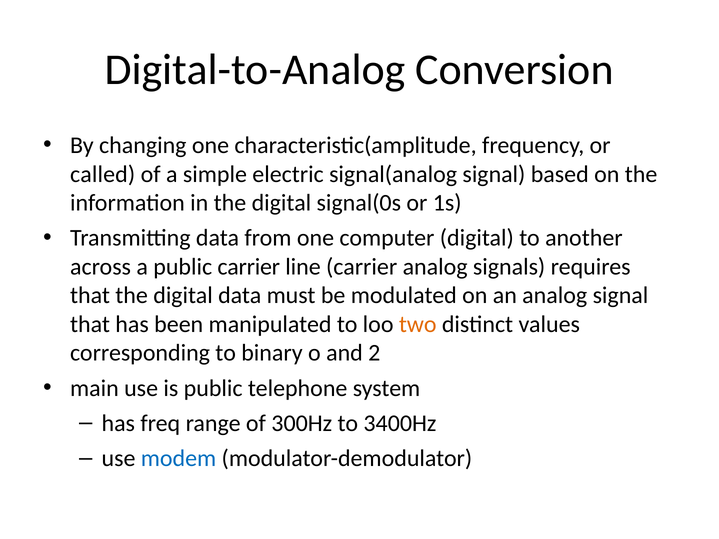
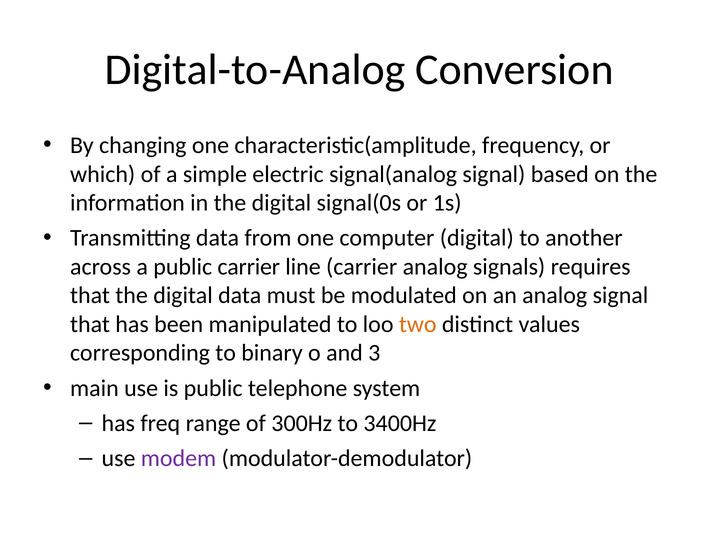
called: called -> which
2: 2 -> 3
modem colour: blue -> purple
